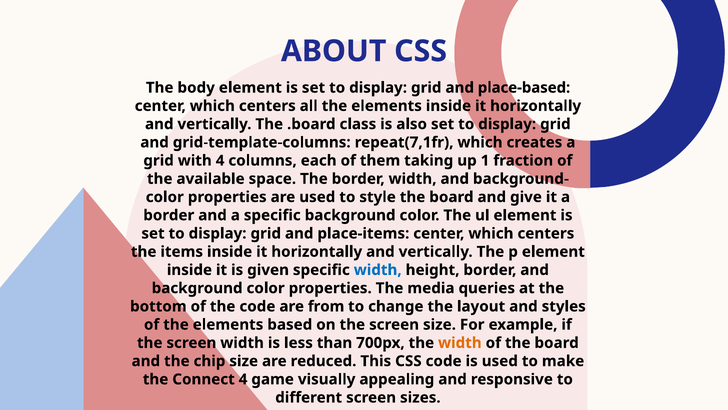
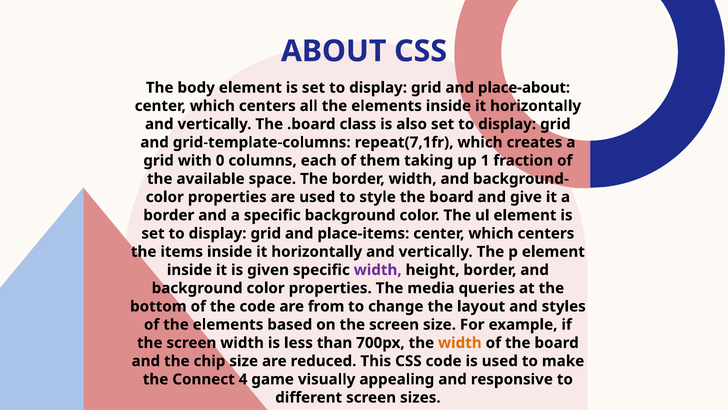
place-based: place-based -> place-about
with 4: 4 -> 0
width at (378, 270) colour: blue -> purple
